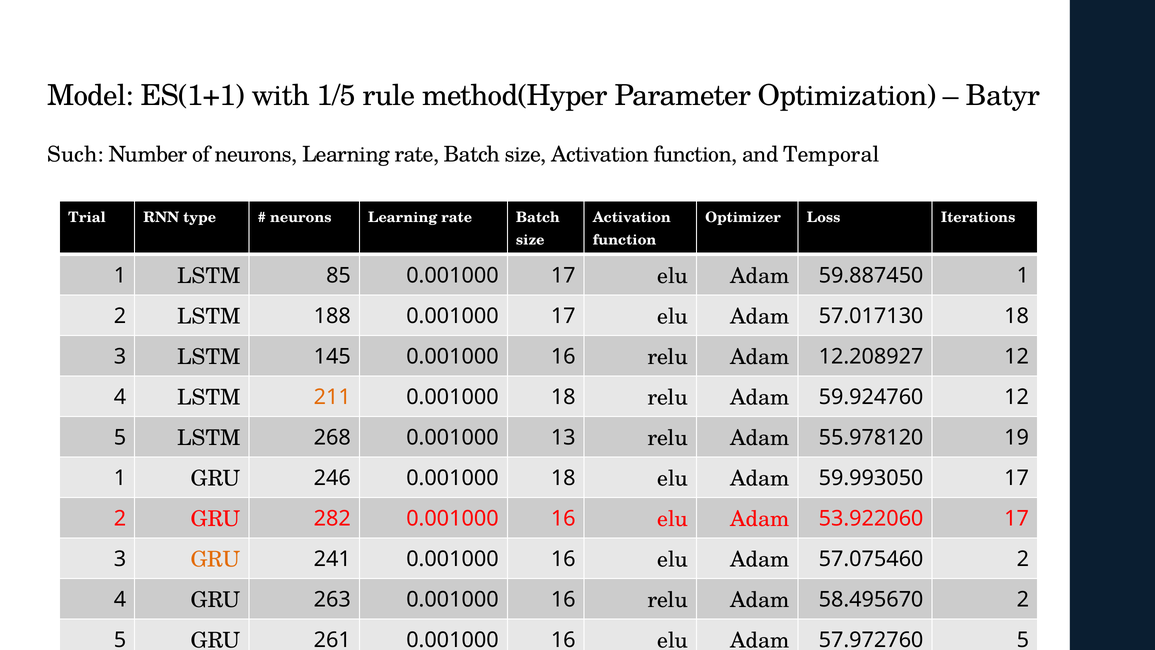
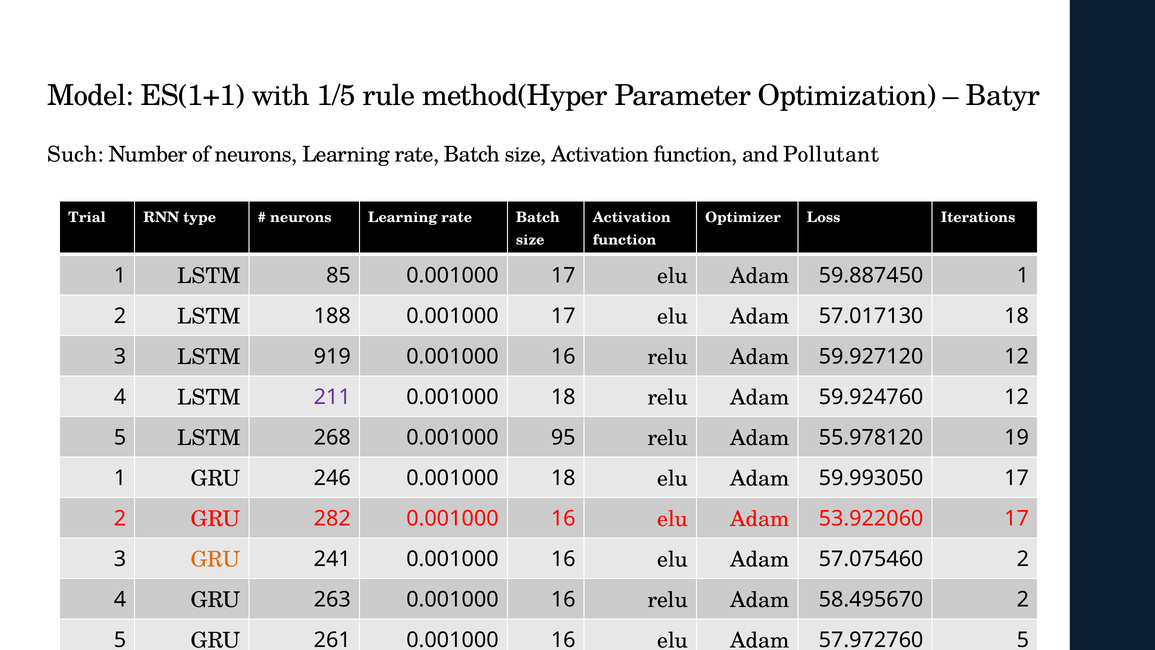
Temporal: Temporal -> Pollutant
145: 145 -> 919
12.208927: 12.208927 -> 59.927120
211 colour: orange -> purple
13: 13 -> 95
